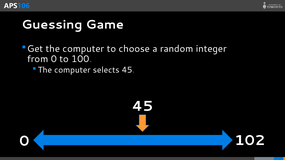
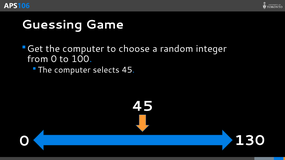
102: 102 -> 130
